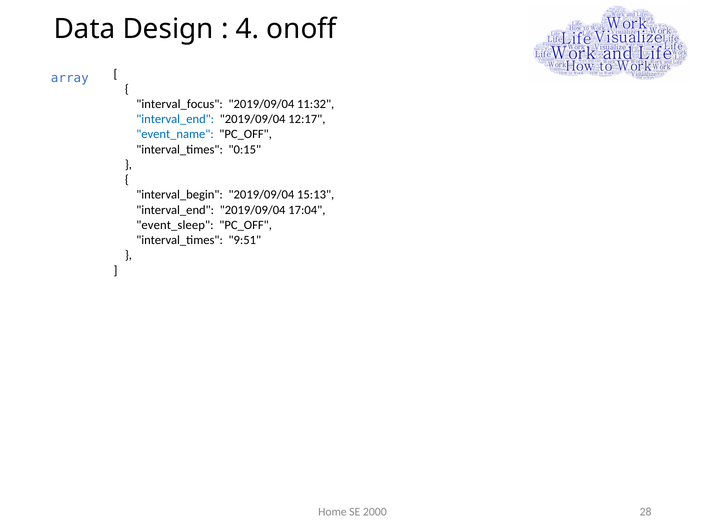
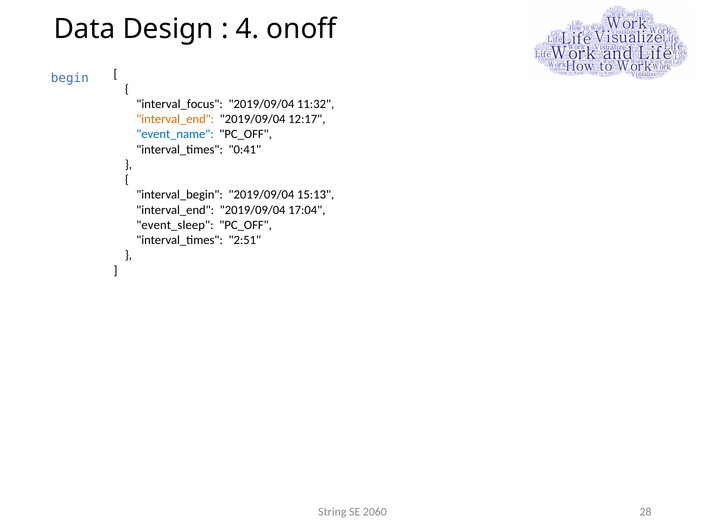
array: array -> begin
interval_end at (175, 119) colour: blue -> orange
0:15: 0:15 -> 0:41
9:51: 9:51 -> 2:51
Home: Home -> String
2000: 2000 -> 2060
